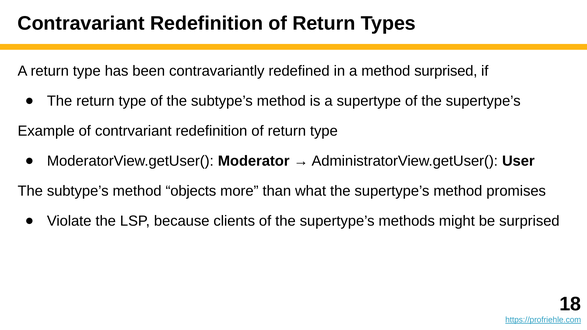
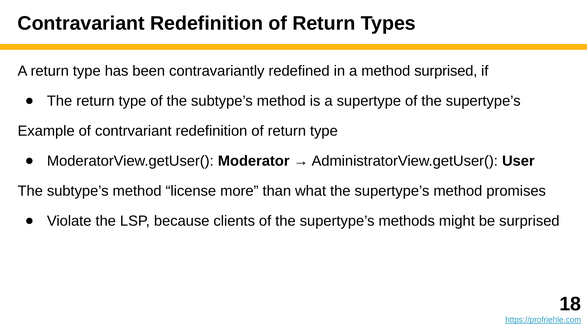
objects: objects -> license
